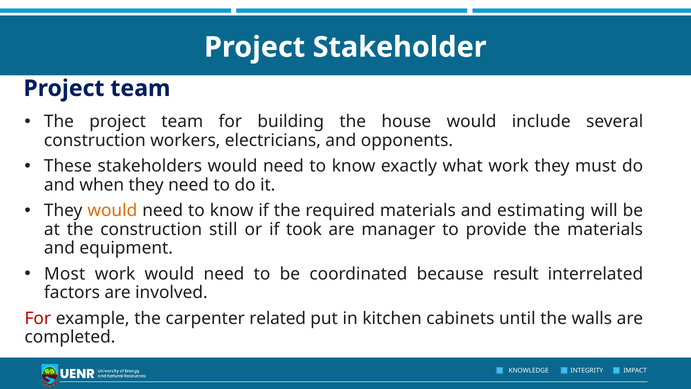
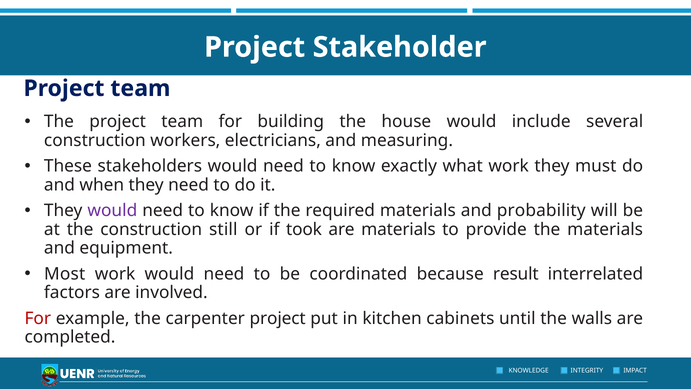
opponents: opponents -> measuring
would at (112, 211) colour: orange -> purple
estimating: estimating -> probability
are manager: manager -> materials
carpenter related: related -> project
